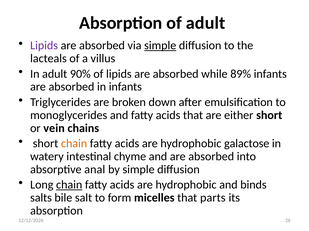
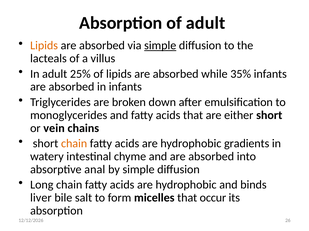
Lipids at (44, 46) colour: purple -> orange
90%: 90% -> 25%
89%: 89% -> 35%
galactose: galactose -> gradients
chain at (69, 185) underline: present -> none
salts: salts -> liver
parts: parts -> occur
